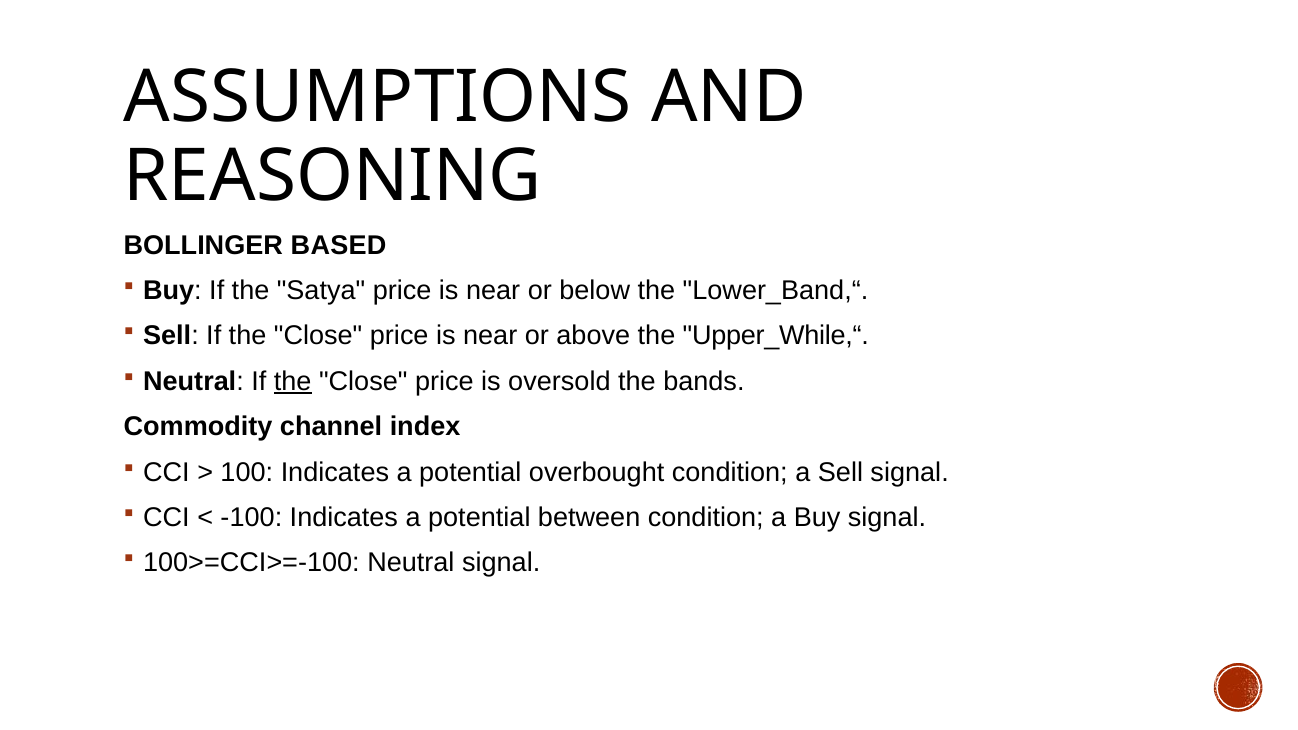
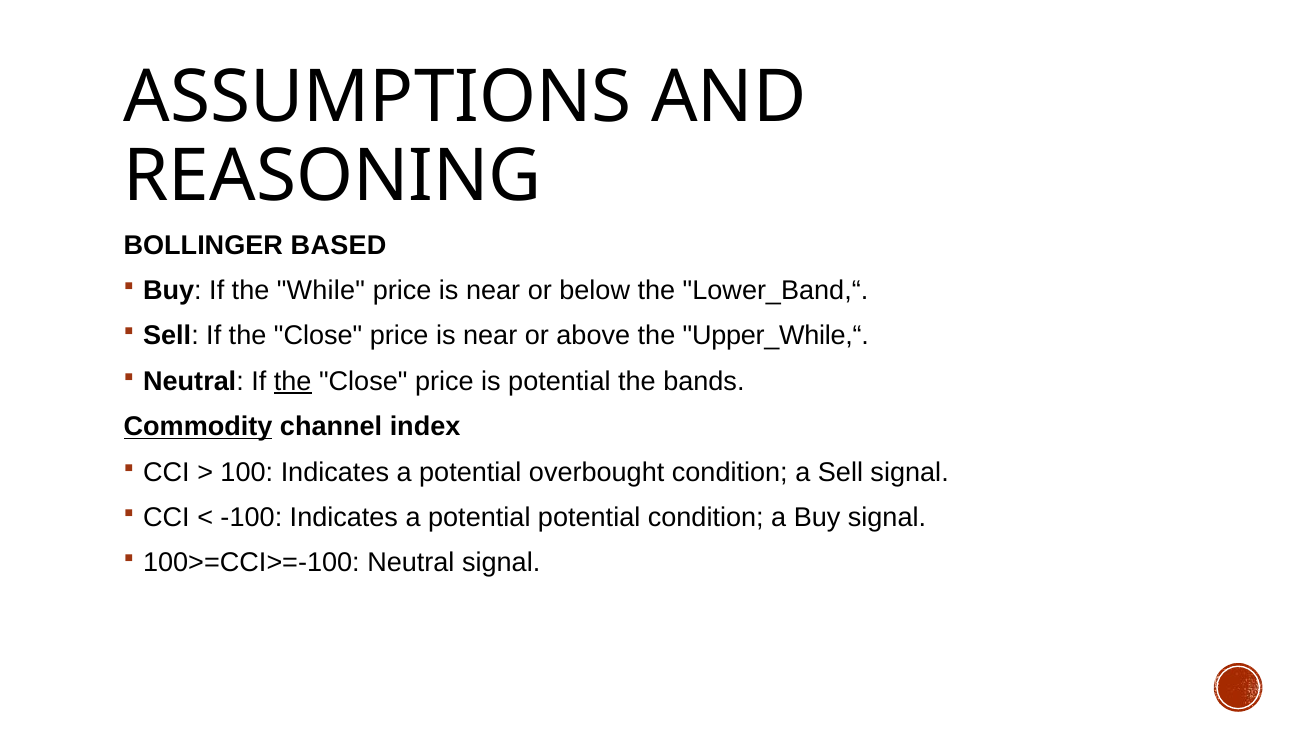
Satya: Satya -> While
is oversold: oversold -> potential
Commodity underline: none -> present
potential between: between -> potential
